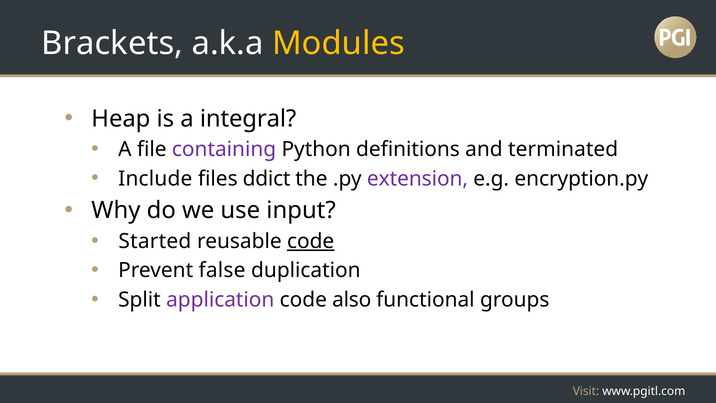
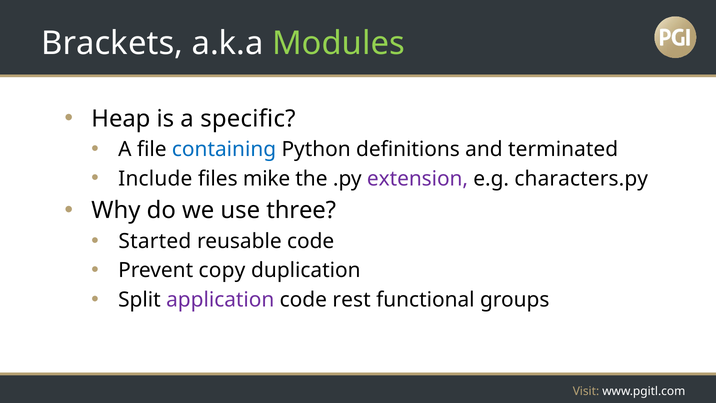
Modules colour: yellow -> light green
integral: integral -> specific
containing colour: purple -> blue
ddict: ddict -> mike
encryption.py: encryption.py -> characters.py
input: input -> three
code at (311, 241) underline: present -> none
false: false -> copy
also: also -> rest
